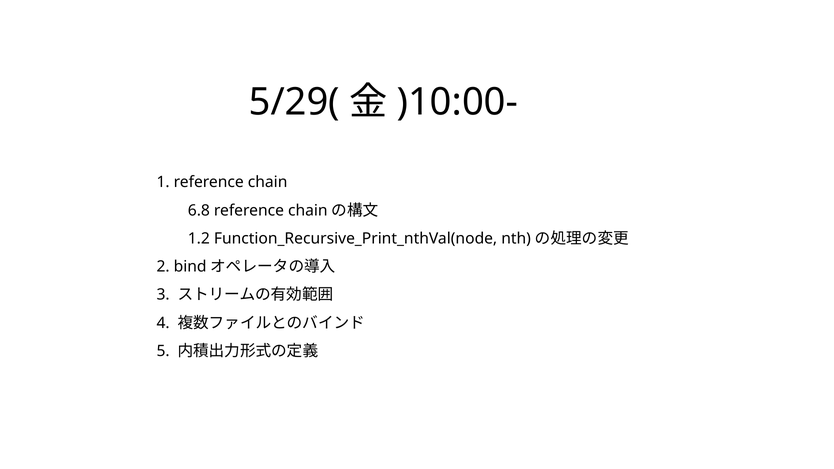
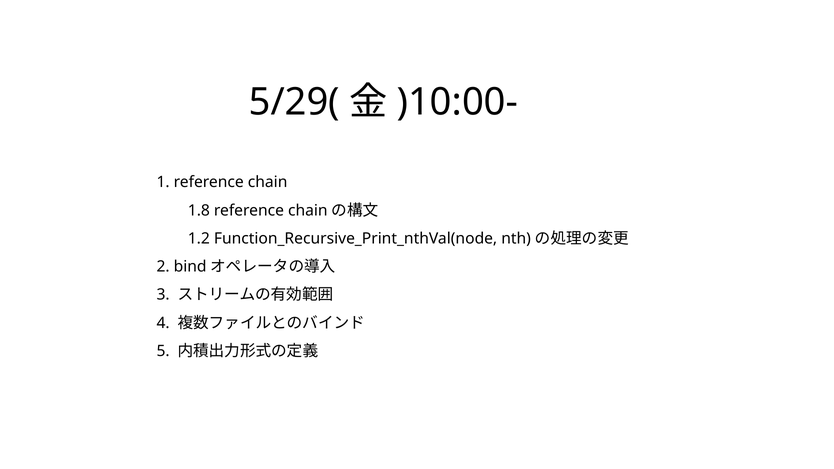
6.8: 6.8 -> 1.8
